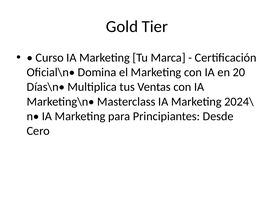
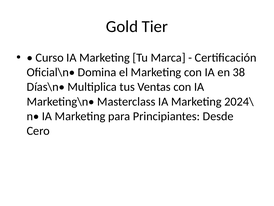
20: 20 -> 38
